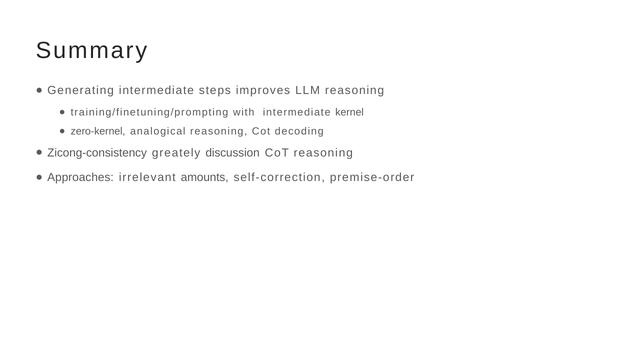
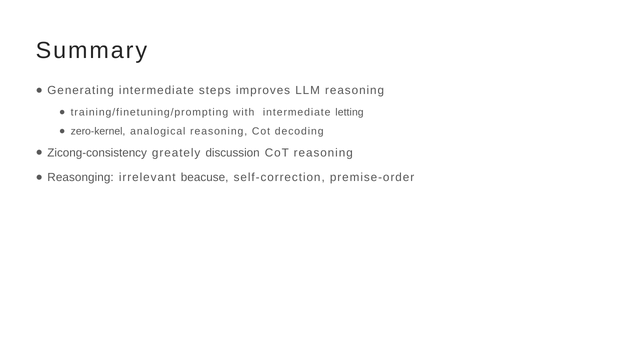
kernel: kernel -> letting
Approaches: Approaches -> Reasonging
amounts: amounts -> beacuse
